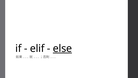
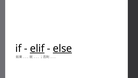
elif underline: none -> present
